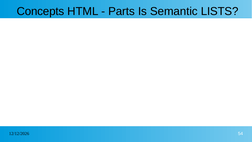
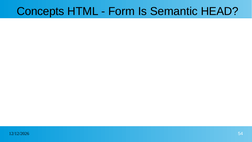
Parts: Parts -> Form
LISTS: LISTS -> HEAD
